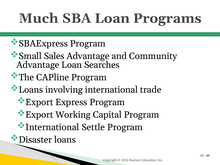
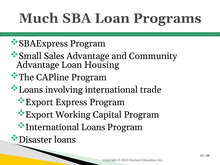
Searches: Searches -> Housing
International Settle: Settle -> Loans
